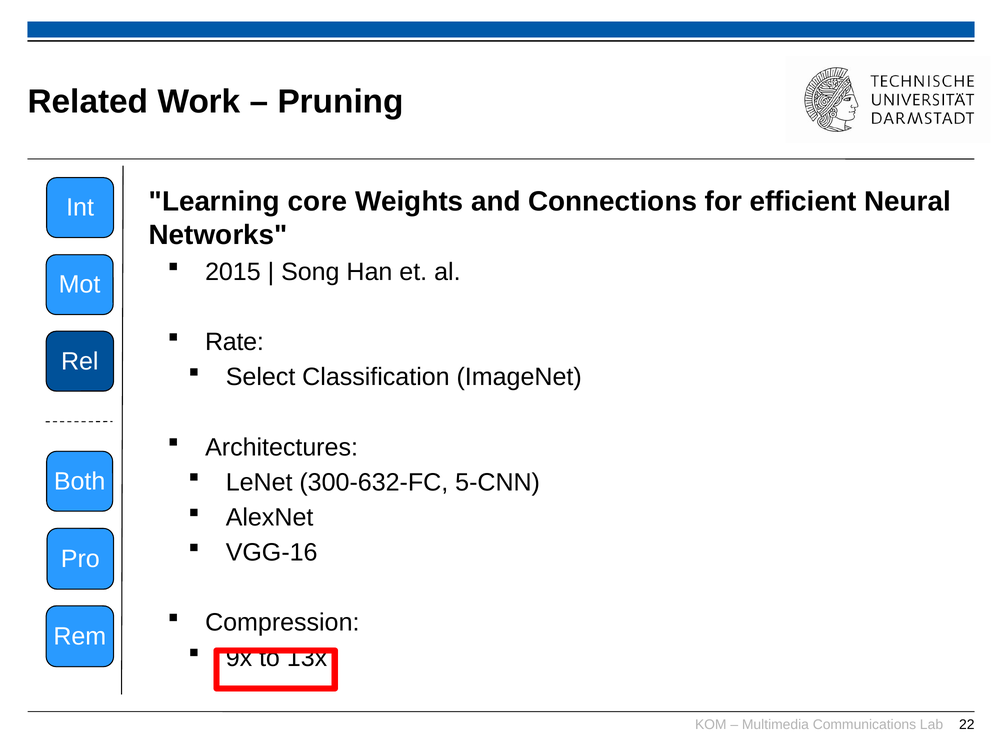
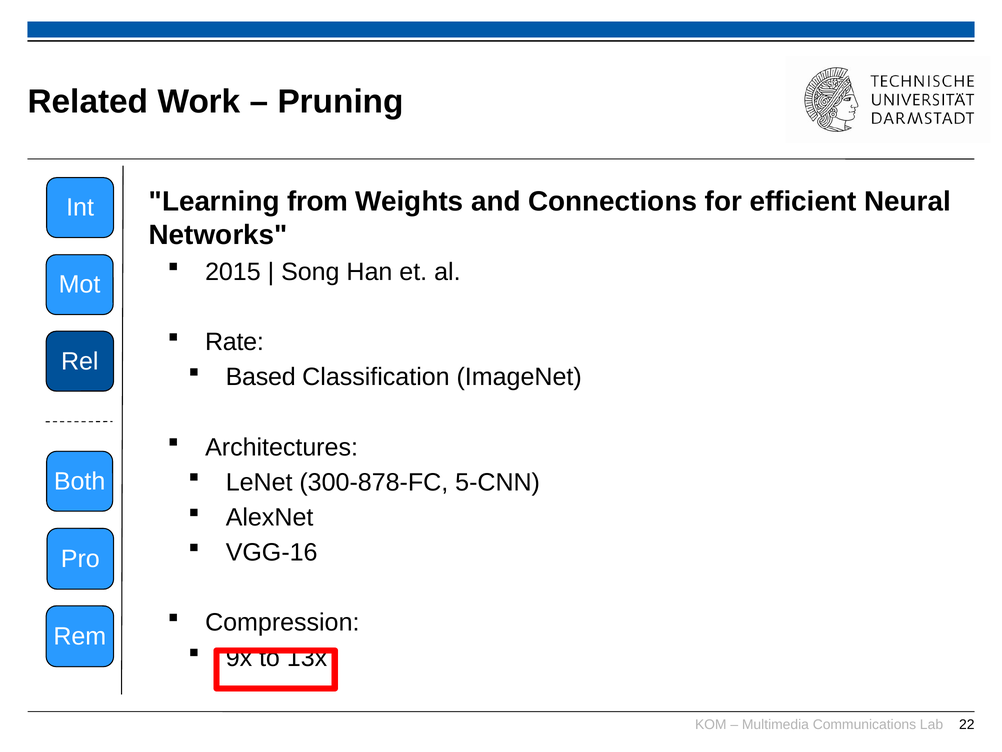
core: core -> from
Select: Select -> Based
300-632-FC: 300-632-FC -> 300-878-FC
